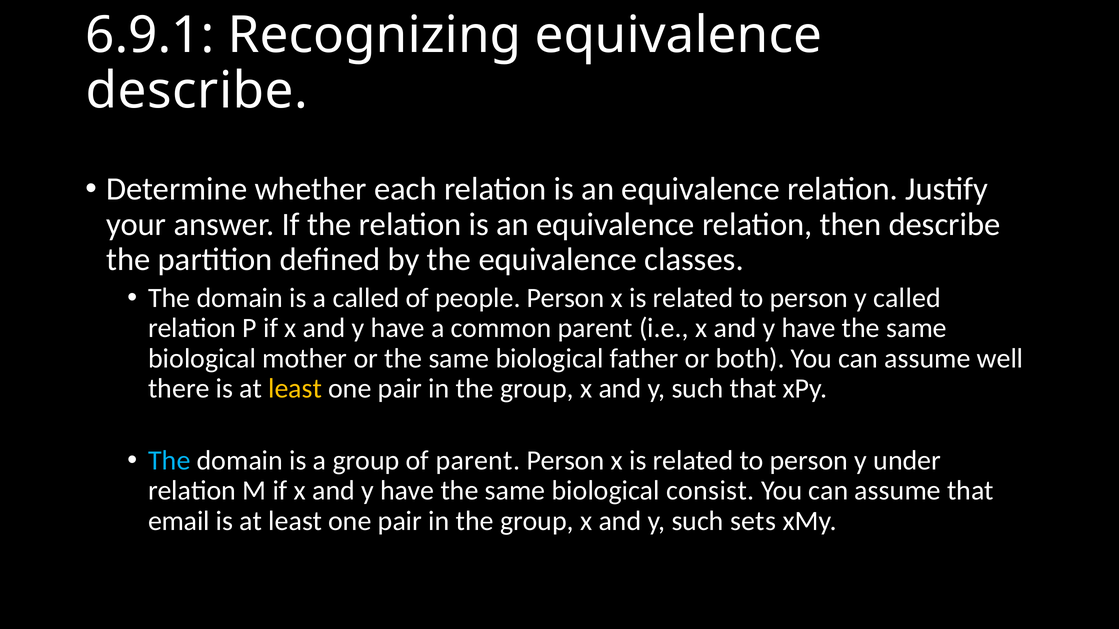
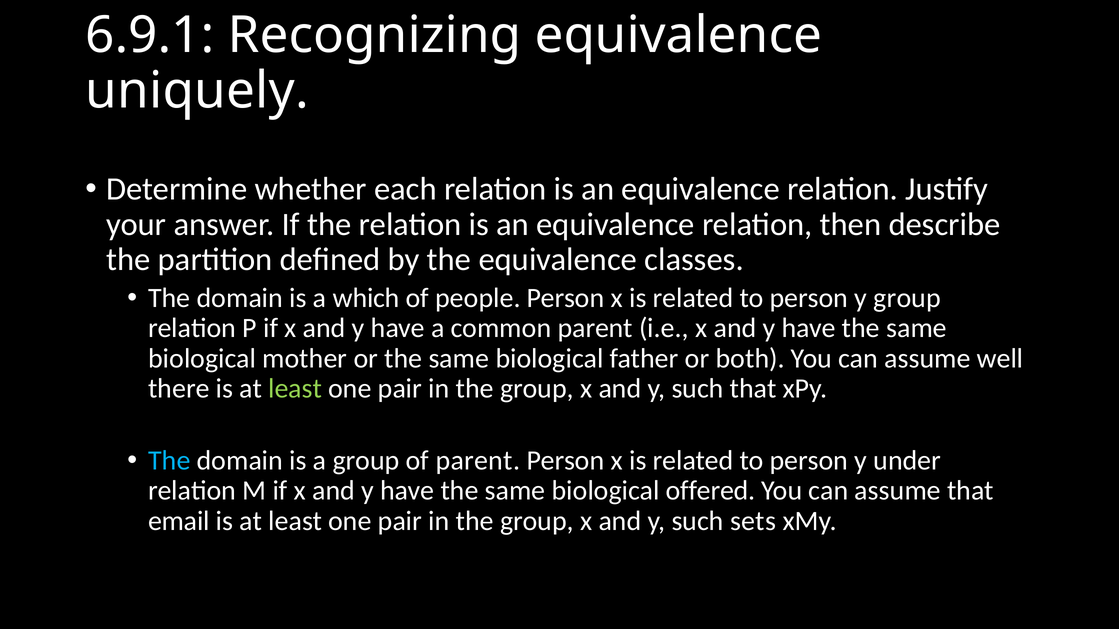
describe at (197, 91): describe -> uniquely
a called: called -> which
y called: called -> group
least at (295, 389) colour: yellow -> light green
consist: consist -> offered
